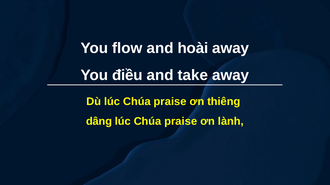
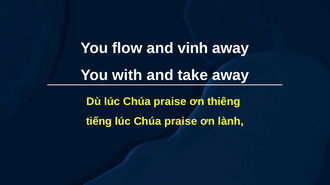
hoài: hoài -> vinh
điều: điều -> with
dâng: dâng -> tiếng
